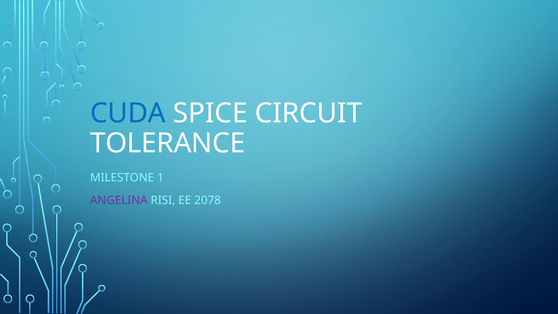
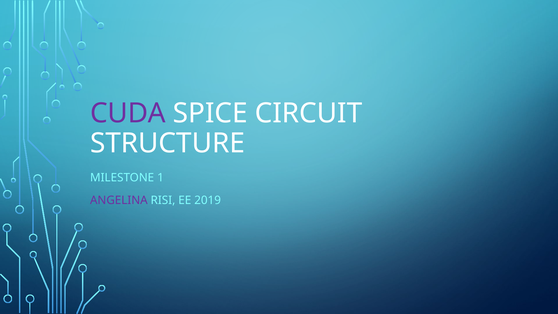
CUDA colour: blue -> purple
TOLERANCE: TOLERANCE -> STRUCTURE
2078: 2078 -> 2019
